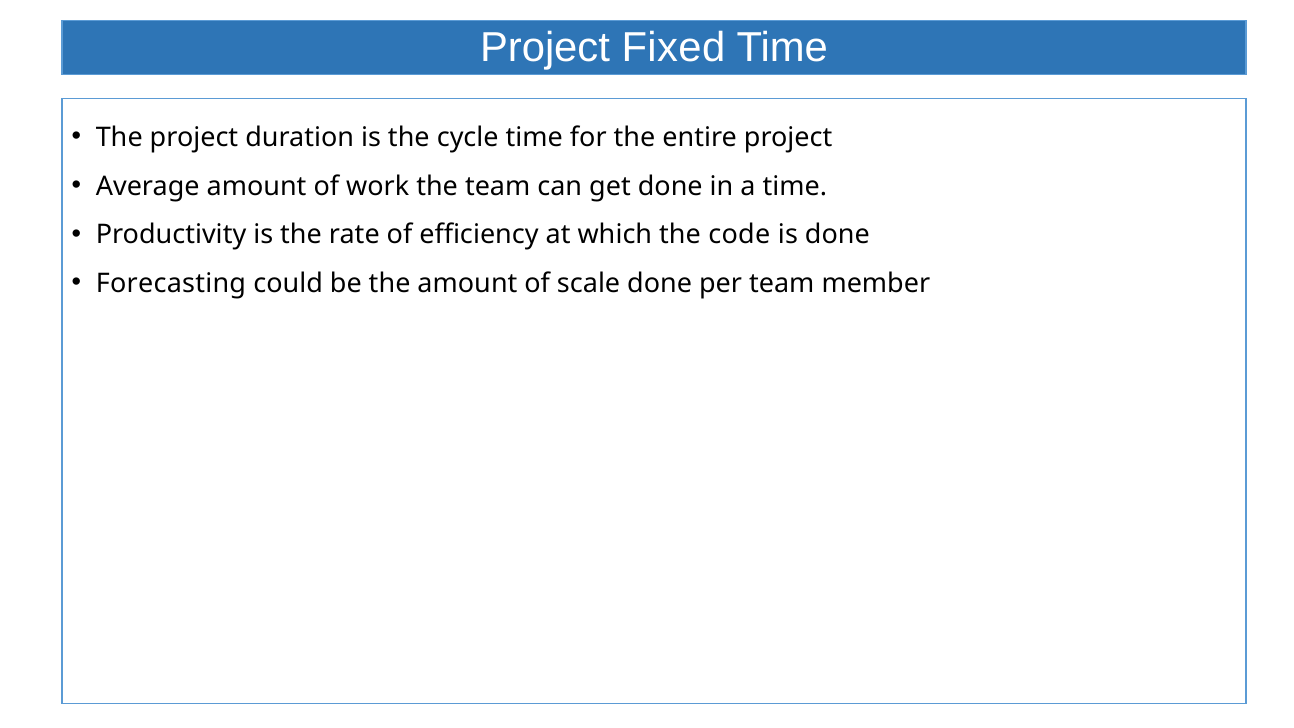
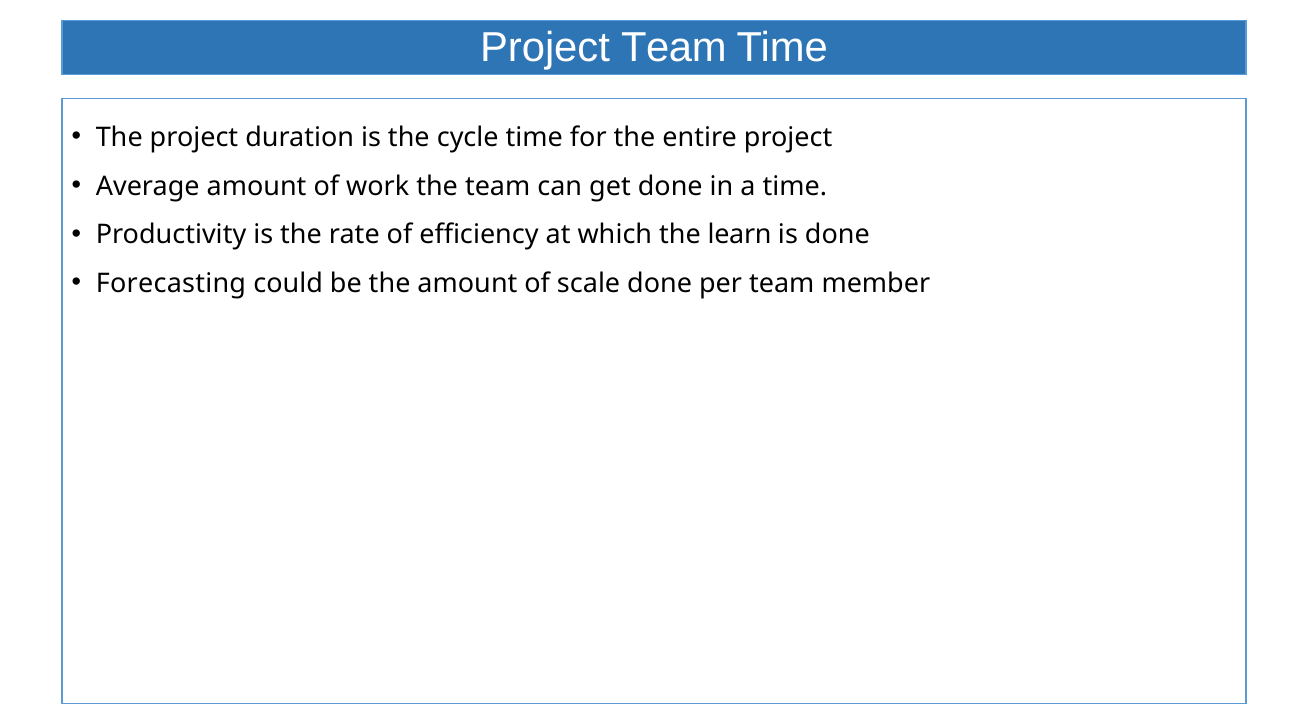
Project Fixed: Fixed -> Team
code: code -> learn
